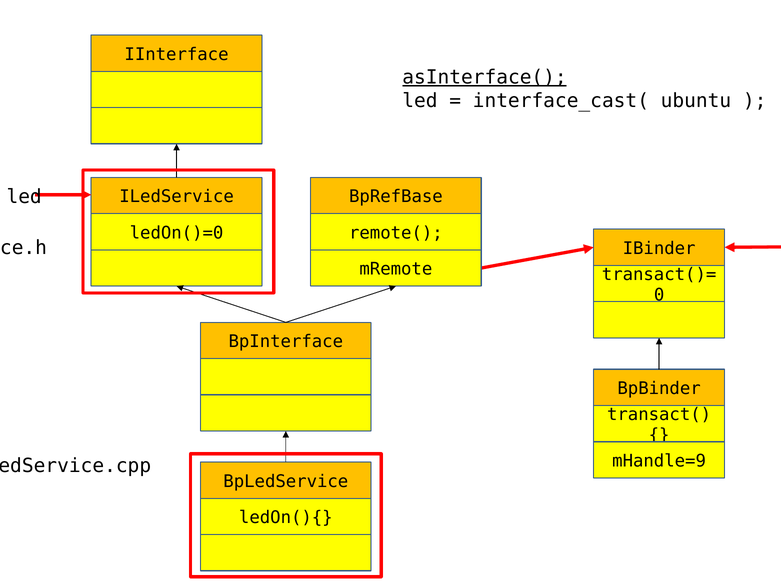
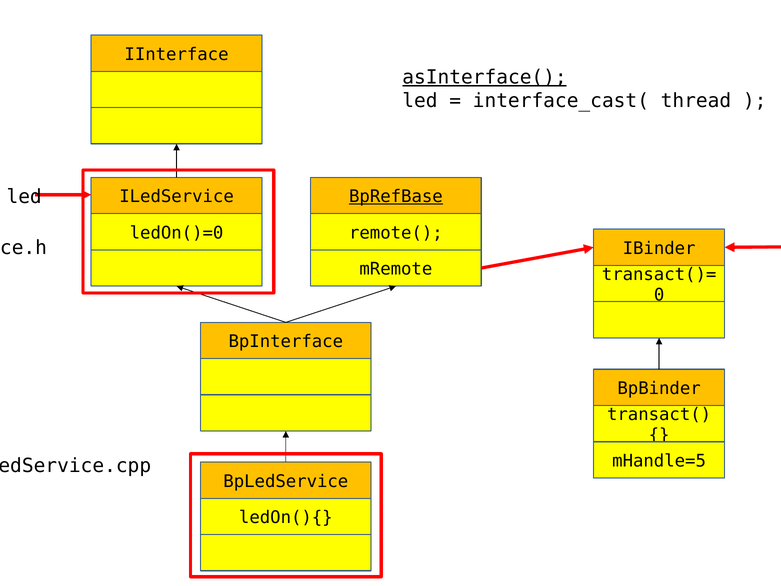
ubuntu: ubuntu -> thread
BpRefBase underline: none -> present
mHandle=9: mHandle=9 -> mHandle=5
